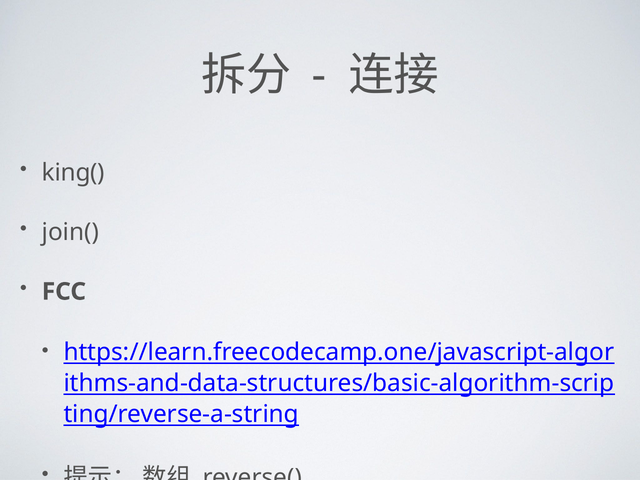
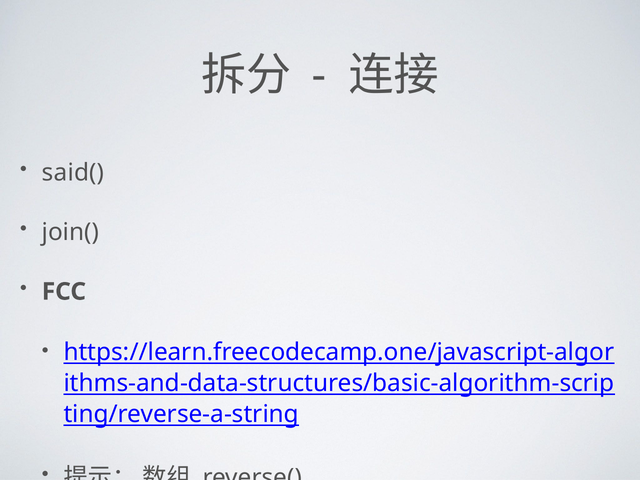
king(: king( -> said(
